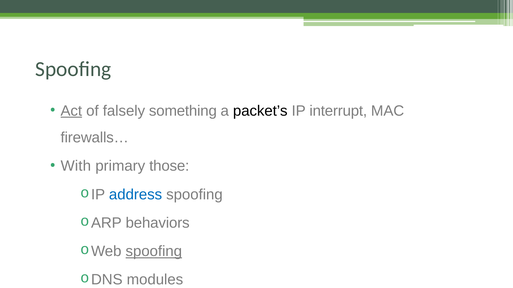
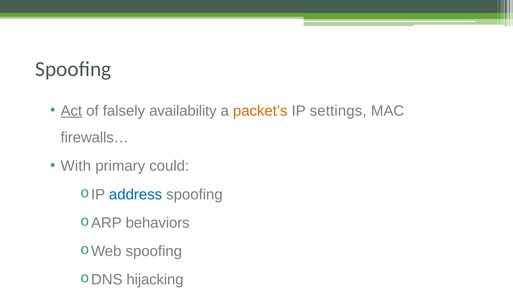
something: something -> availability
packet’s colour: black -> orange
interrupt: interrupt -> settings
those: those -> could
spoofing at (154, 252) underline: present -> none
modules: modules -> hijacking
